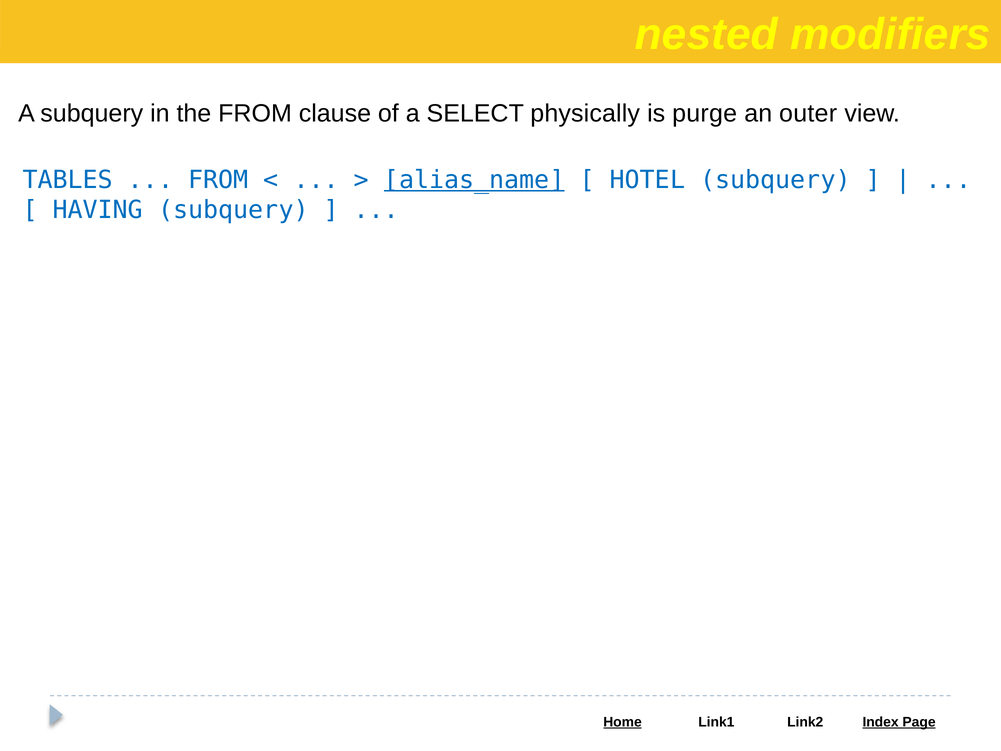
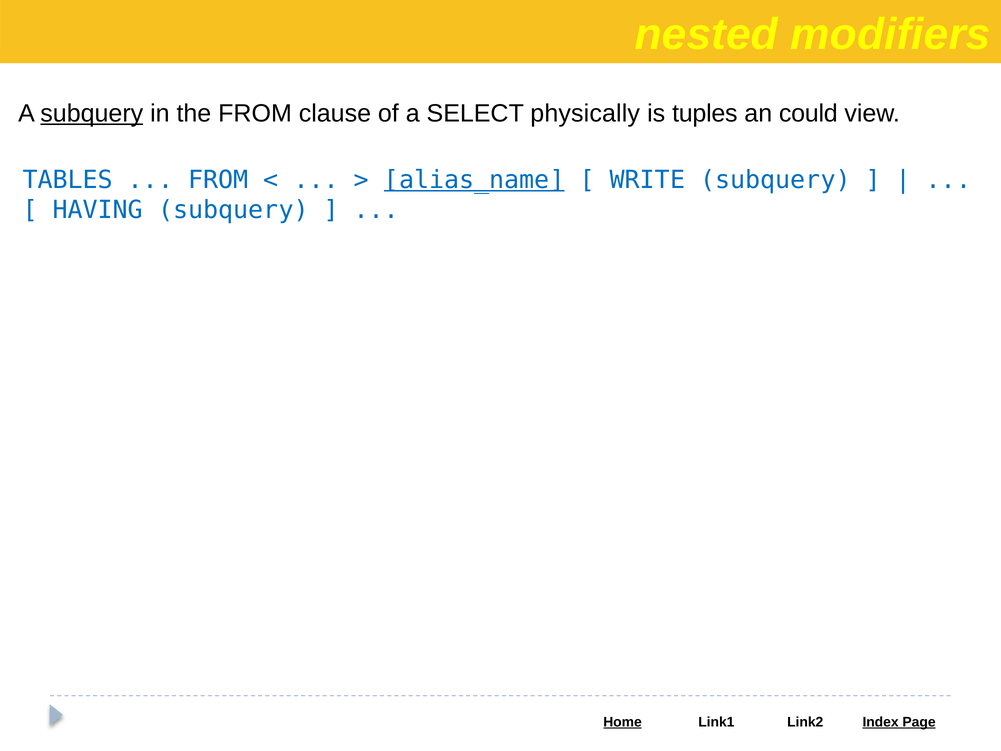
subquery at (92, 113) underline: none -> present
purge: purge -> tuples
outer: outer -> could
HOTEL: HOTEL -> WRITE
